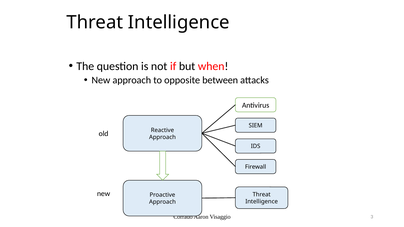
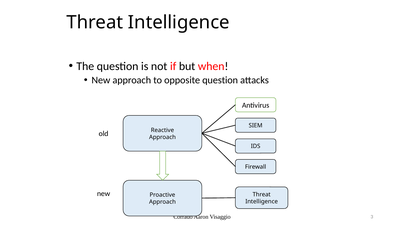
opposite between: between -> question
